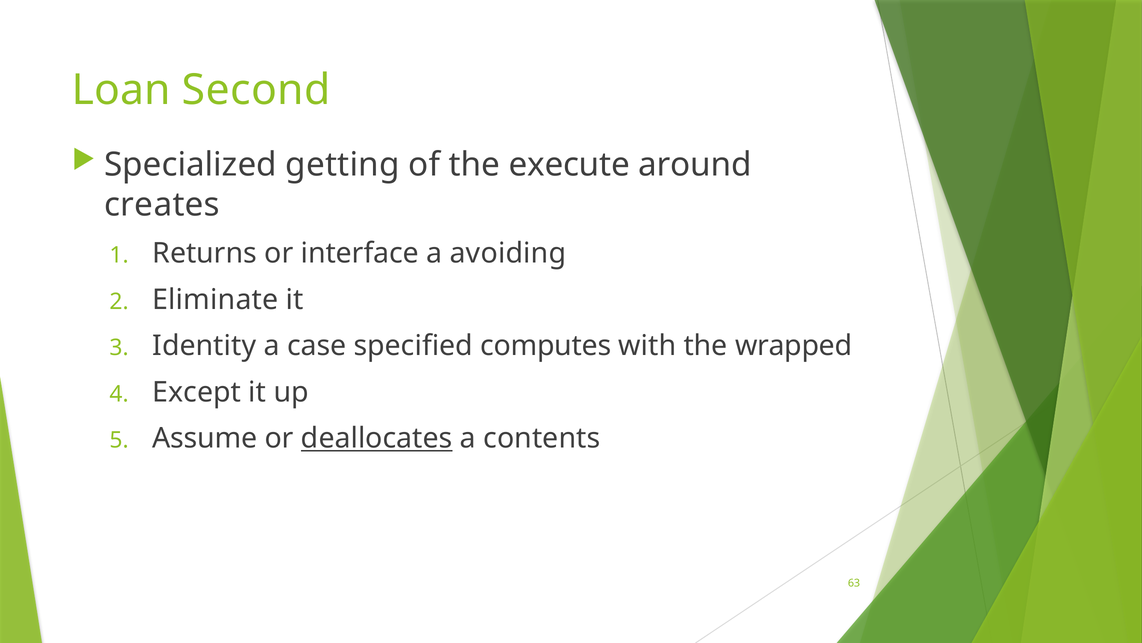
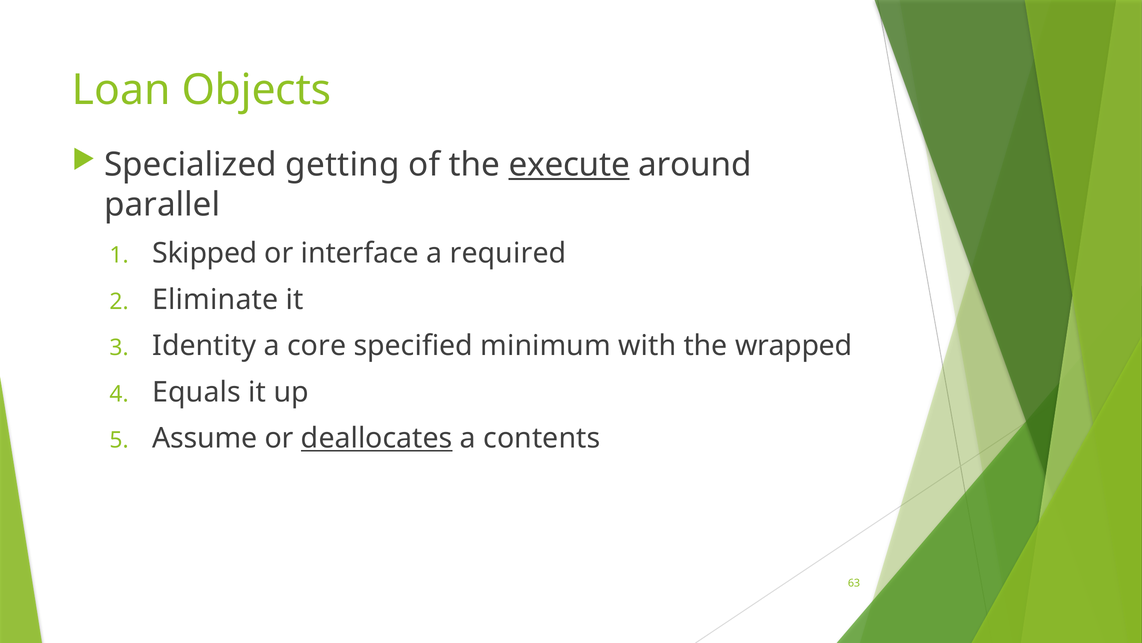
Second: Second -> Objects
execute underline: none -> present
creates: creates -> parallel
Returns: Returns -> Skipped
avoiding: avoiding -> required
case: case -> core
computes: computes -> minimum
Except: Except -> Equals
